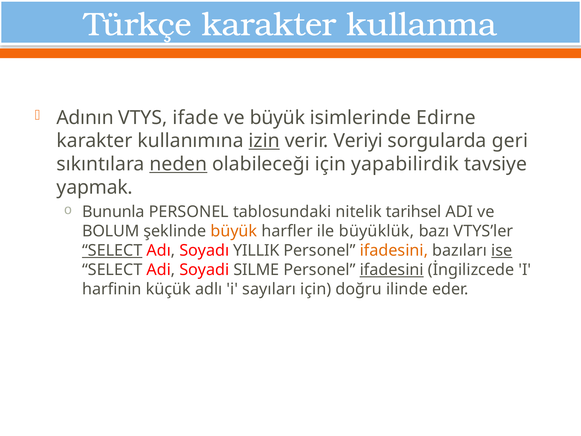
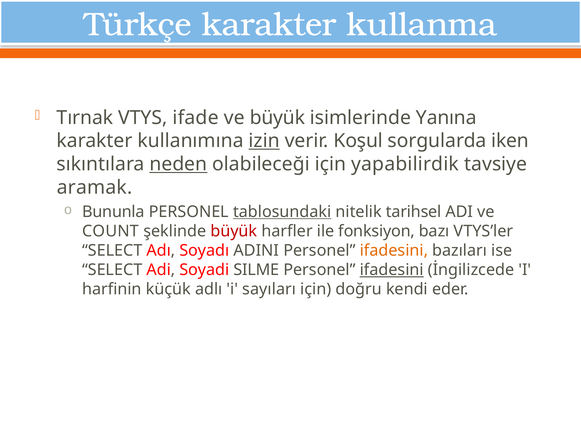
Adının: Adının -> Tırnak
Edirne: Edirne -> Yanına
Veriyi: Veriyi -> Koşul
geri: geri -> iken
yapmak: yapmak -> aramak
tablosundaki underline: none -> present
BOLUM: BOLUM -> COUNT
büyük at (234, 231) colour: orange -> red
büyüklük: büyüklük -> fonksiyon
SELECT at (112, 250) underline: present -> none
YILLIK: YILLIK -> ADINI
ise underline: present -> none
ilinde: ilinde -> kendi
